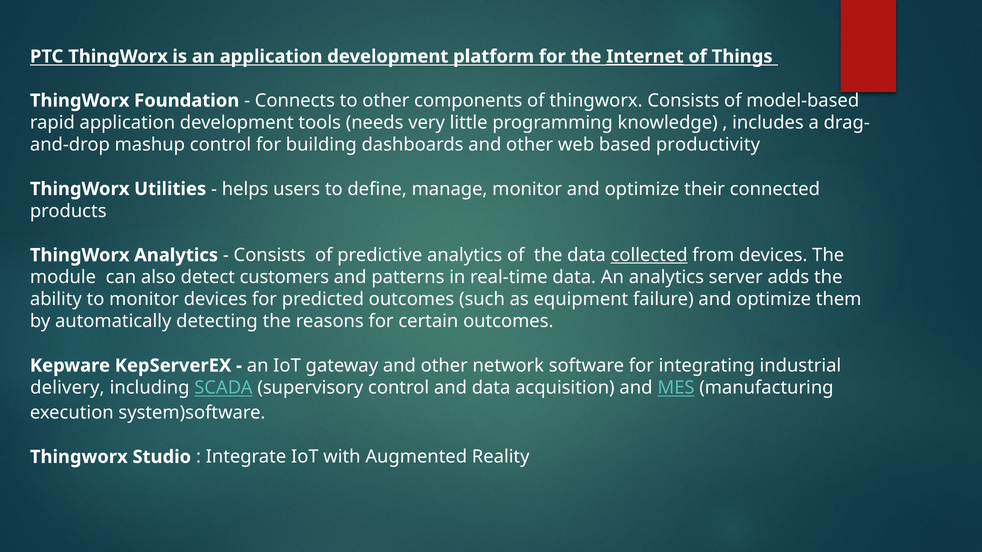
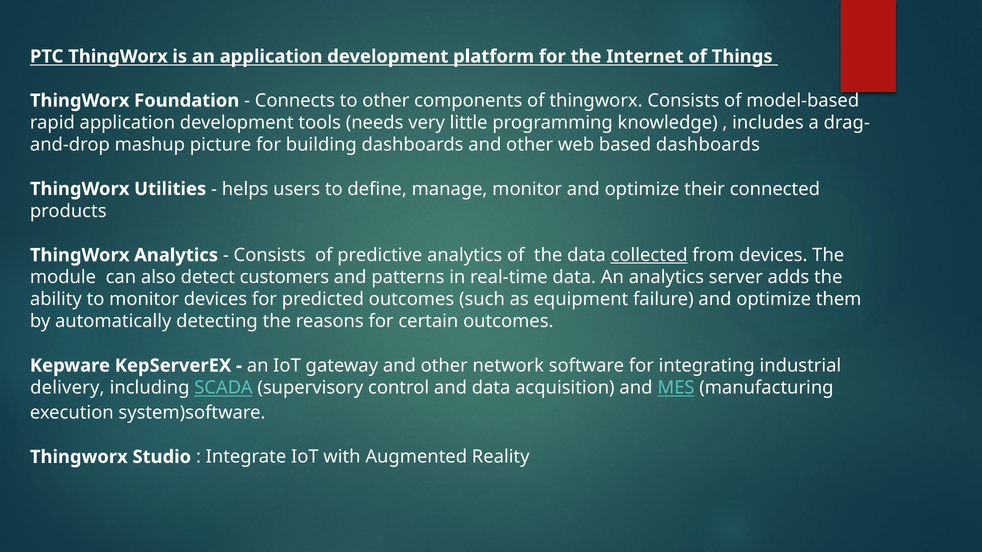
Internet underline: present -> none
mashup control: control -> picture
based productivity: productivity -> dashboards
